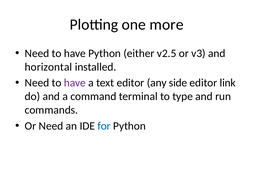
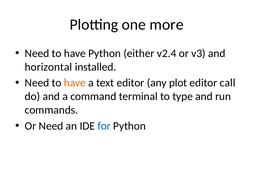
v2.5: v2.5 -> v2.4
have at (75, 83) colour: purple -> orange
side: side -> plot
link: link -> call
